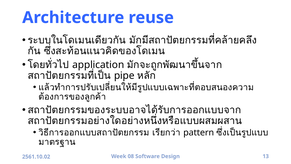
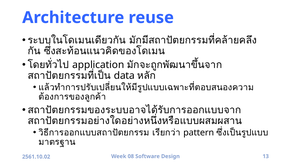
pipe: pipe -> data
